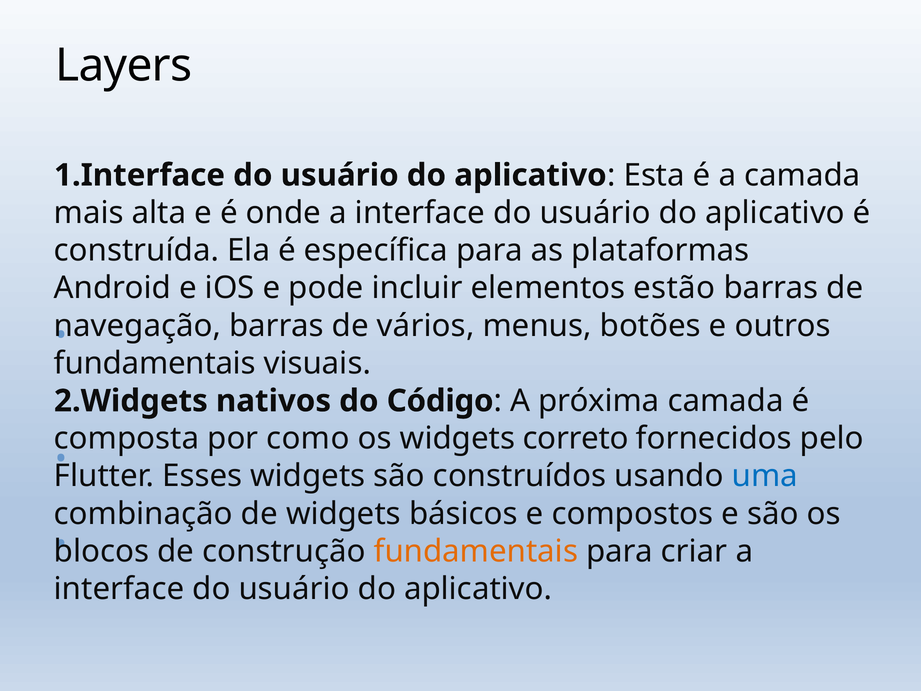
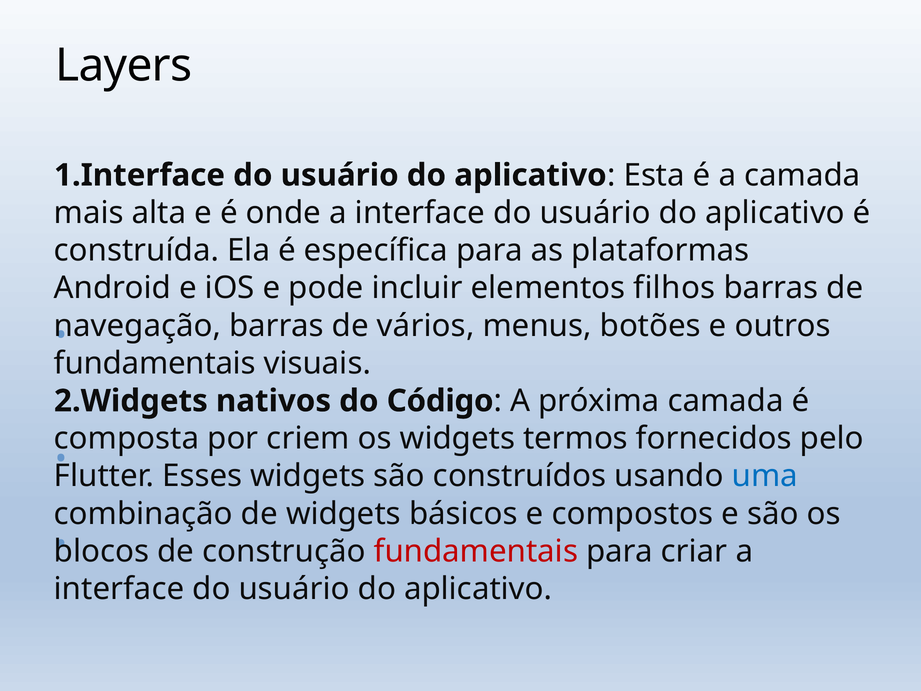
estão: estão -> filhos
como: como -> criem
correto: correto -> termos
fundamentais at (476, 551) colour: orange -> red
